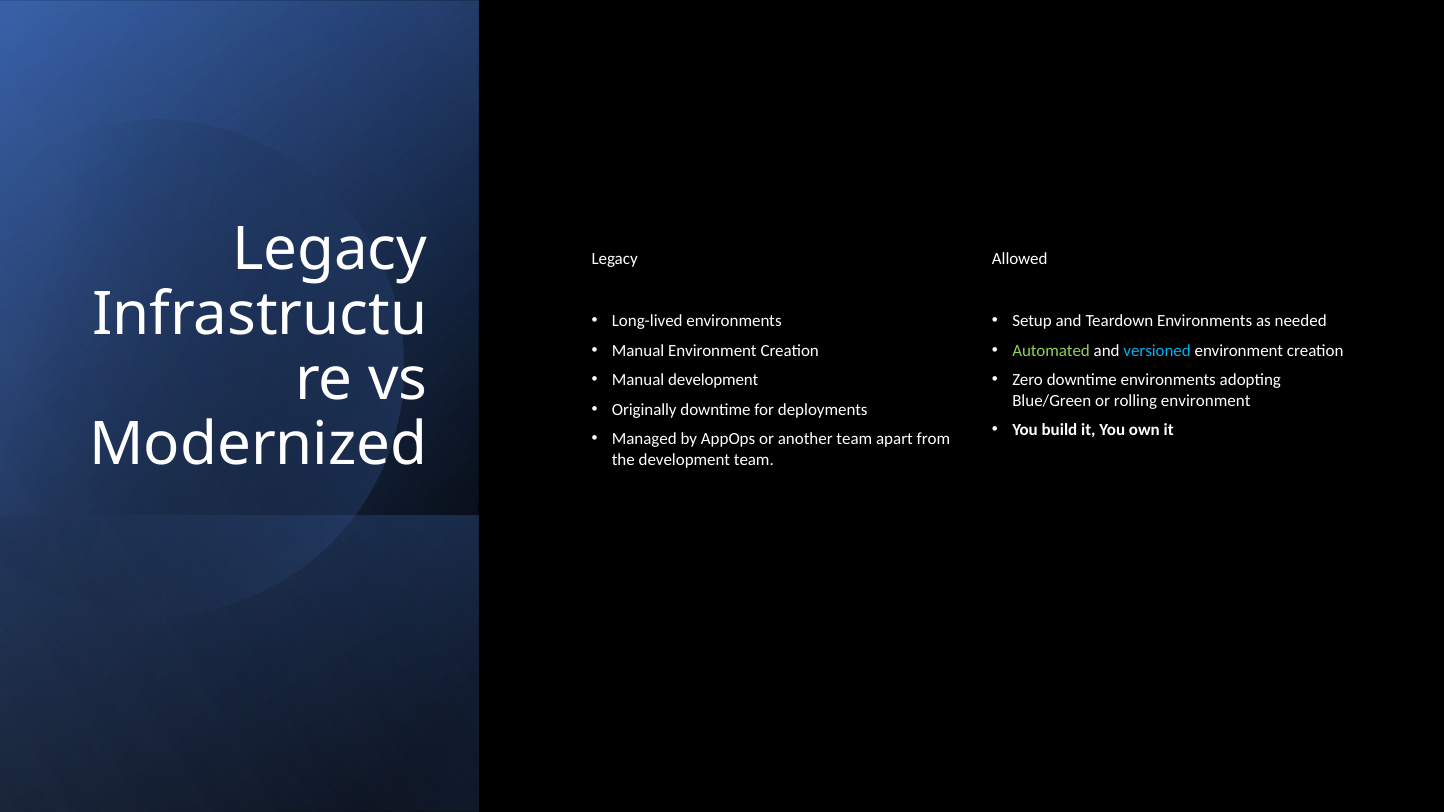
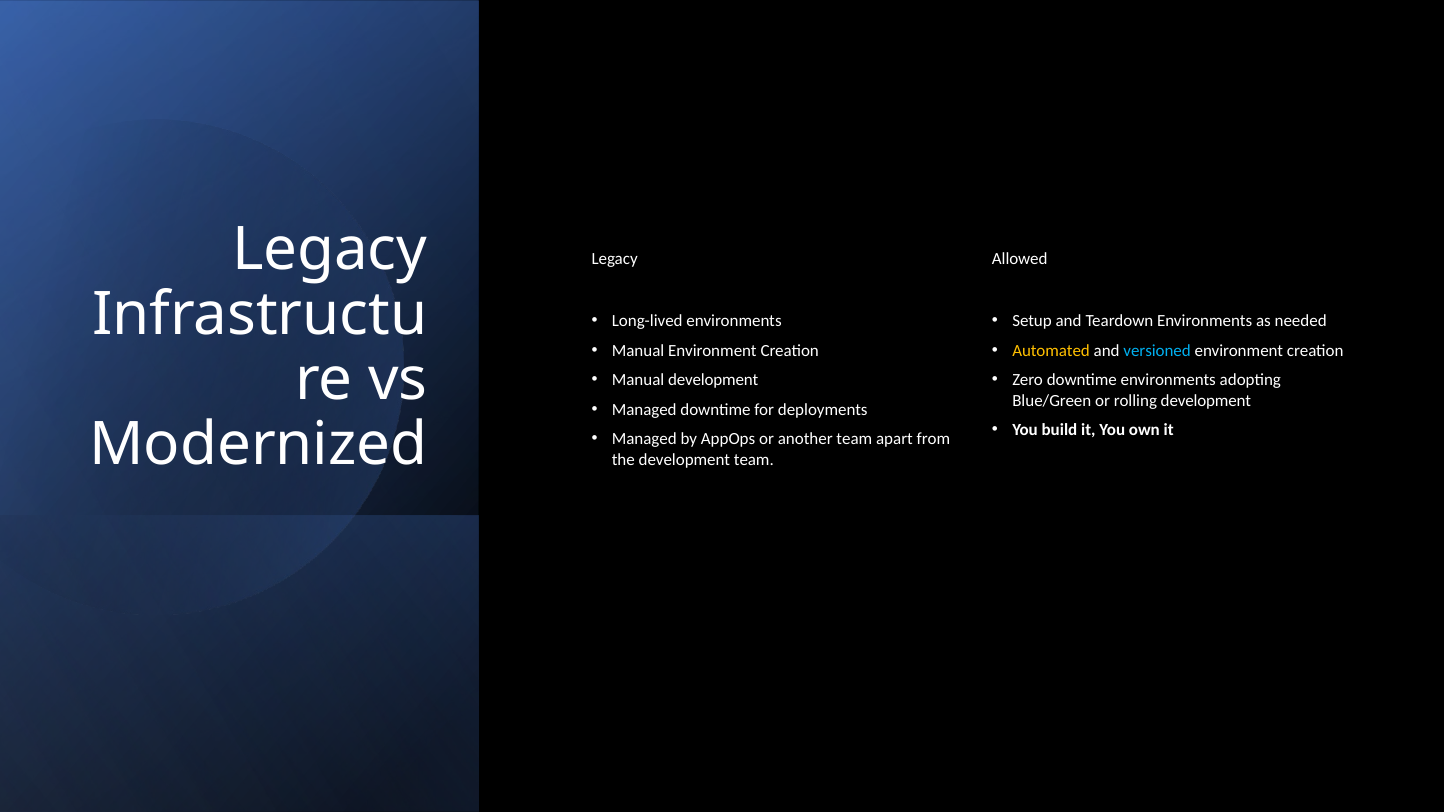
Automated colour: light green -> yellow
rolling environment: environment -> development
Originally at (644, 410): Originally -> Managed
